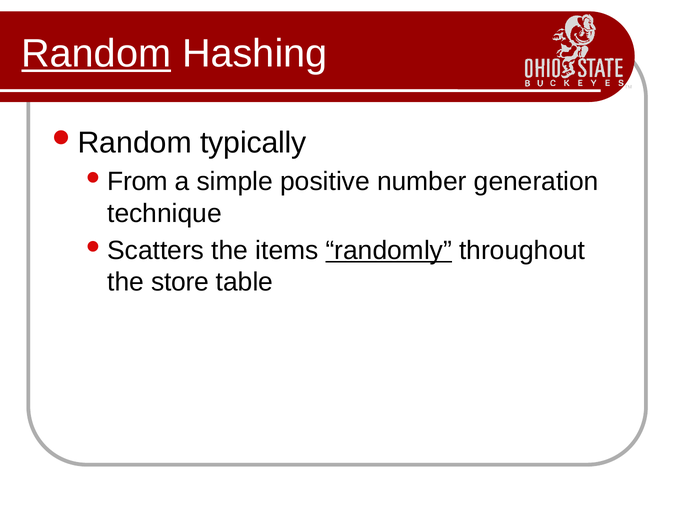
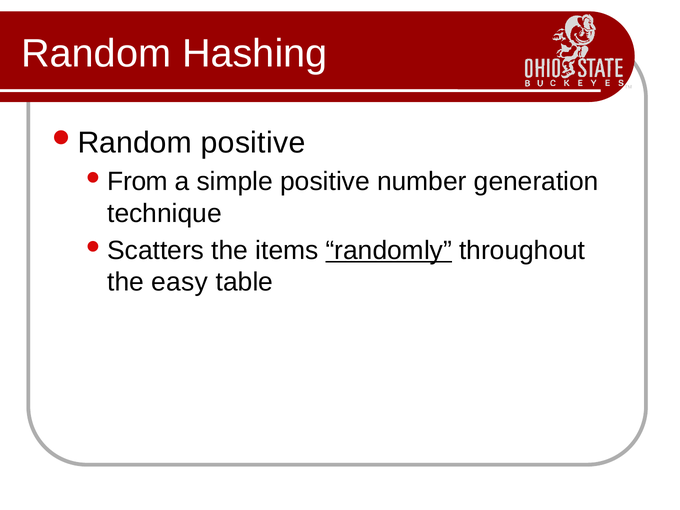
Random underline: present -> none
typically at (253, 143): typically -> positive
store: store -> easy
